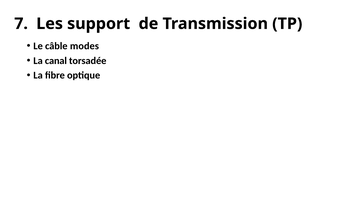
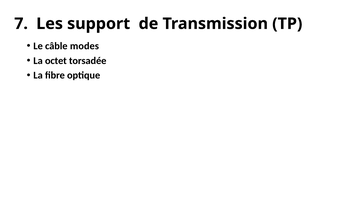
canal: canal -> octet
